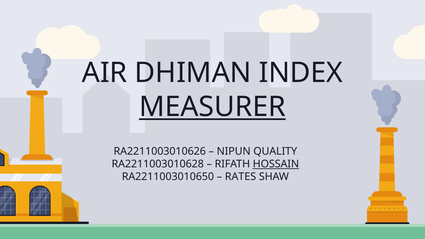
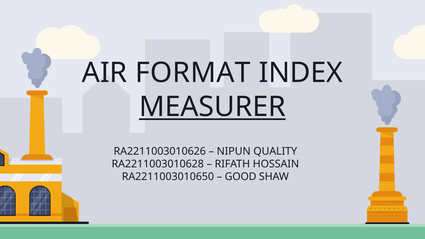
DHIMAN: DHIMAN -> FORMAT
HOSSAIN underline: present -> none
RATES: RATES -> GOOD
